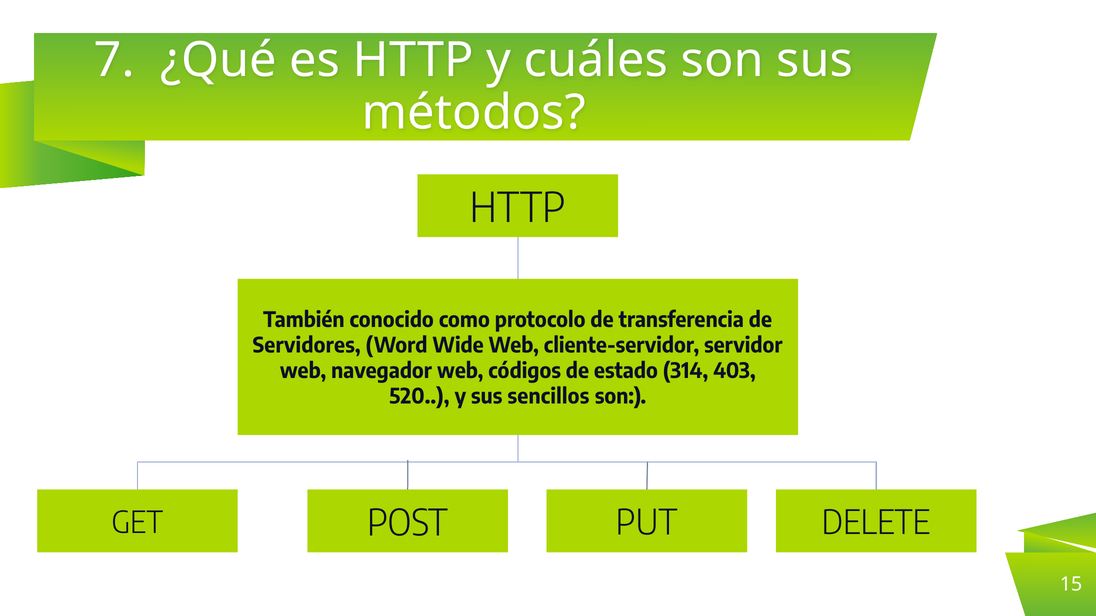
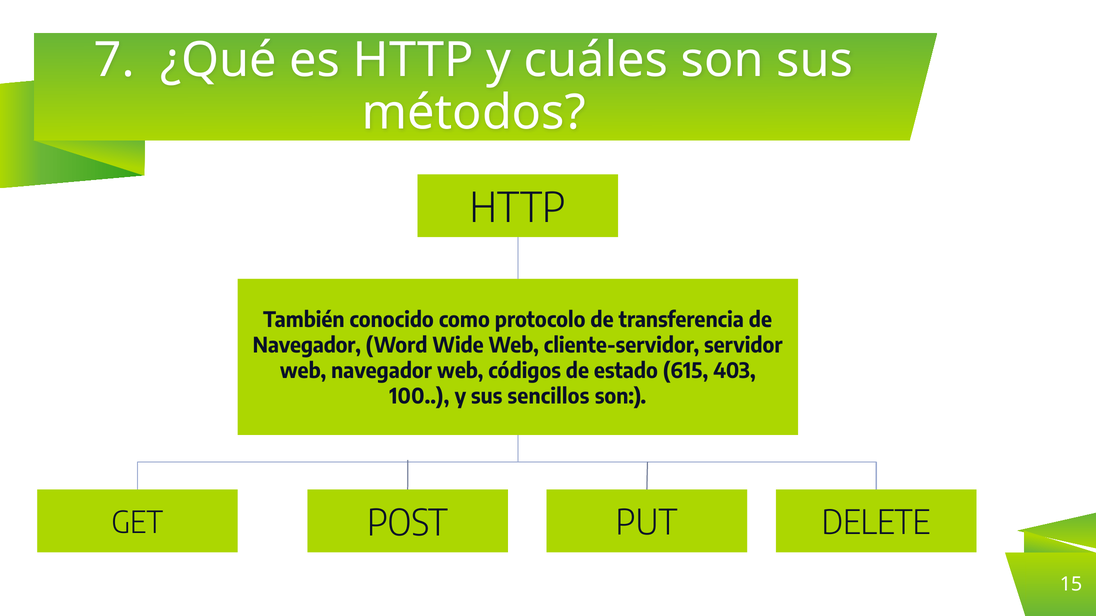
Servidores at (307, 346): Servidores -> Navegador
314: 314 -> 615
520: 520 -> 100
